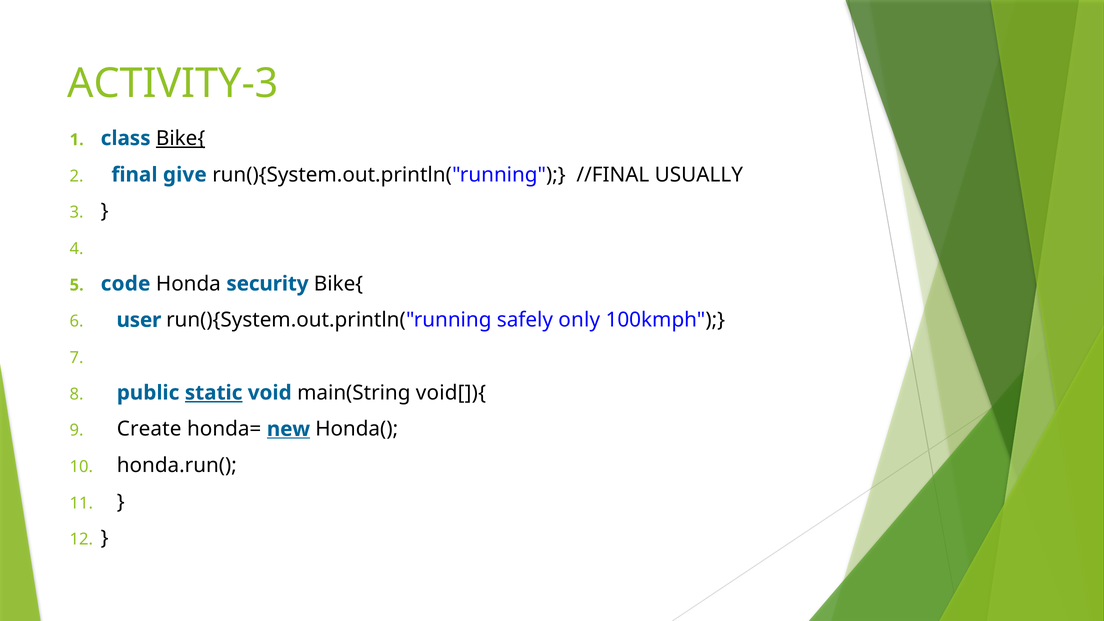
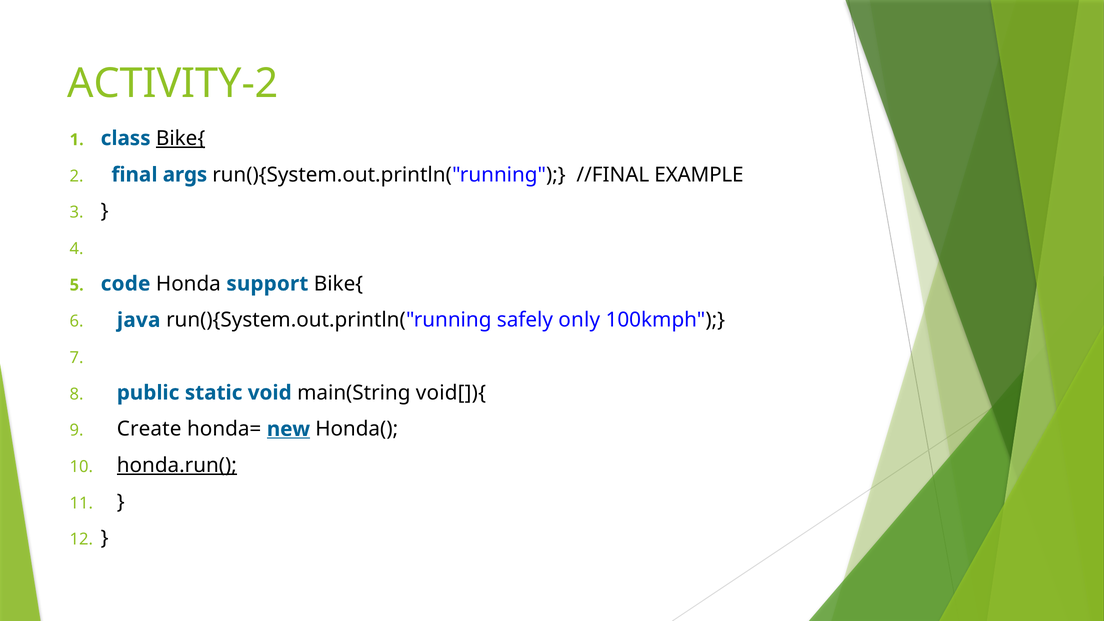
ACTIVITY-3: ACTIVITY-3 -> ACTIVITY-2
give: give -> args
USUALLY: USUALLY -> EXAMPLE
security: security -> support
user: user -> java
static underline: present -> none
honda.run( underline: none -> present
